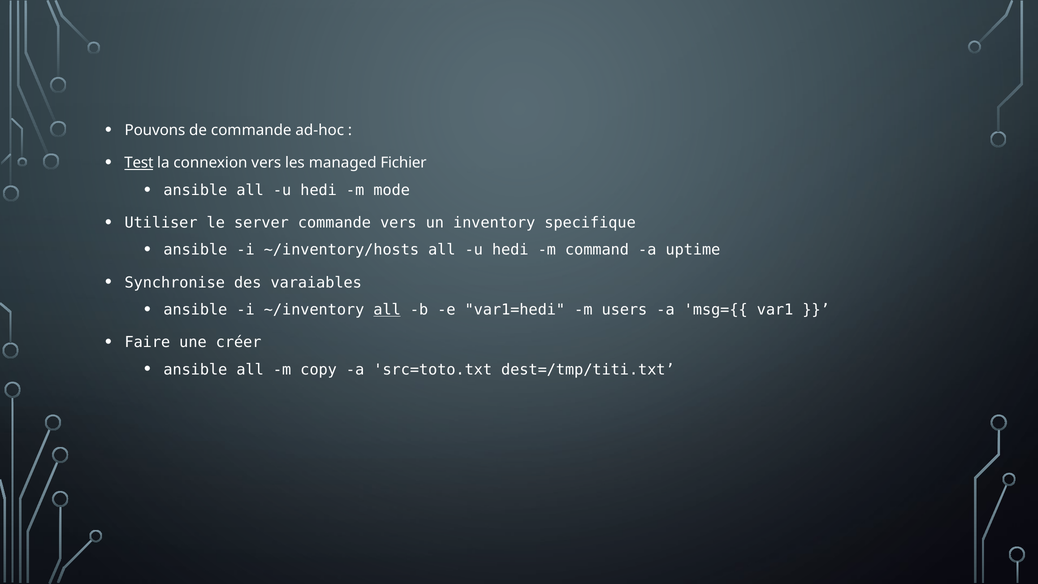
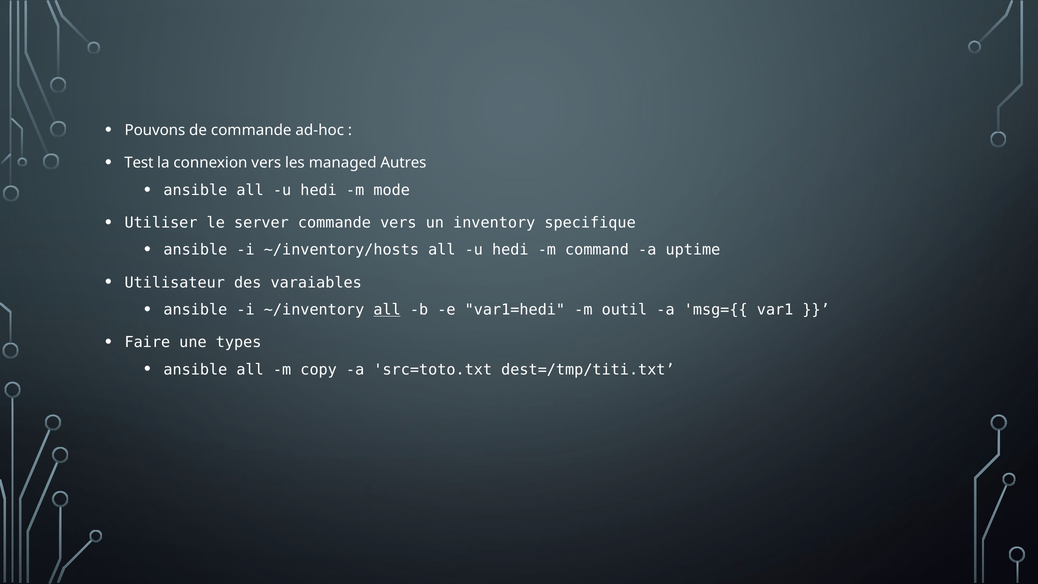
Test underline: present -> none
Fichier: Fichier -> Autres
Synchronise: Synchronise -> Utilisateur
users: users -> outil
créer: créer -> types
